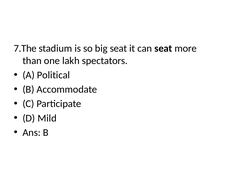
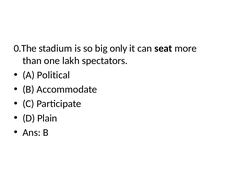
7.The: 7.The -> 0.The
big seat: seat -> only
Mild: Mild -> Plain
